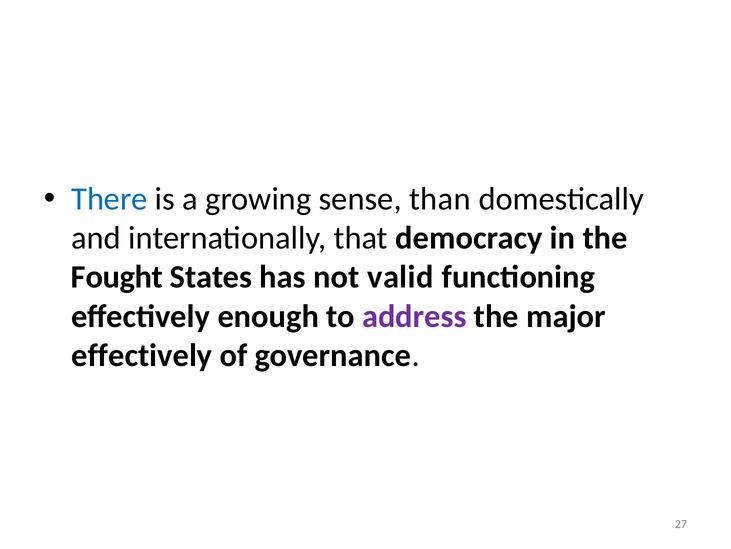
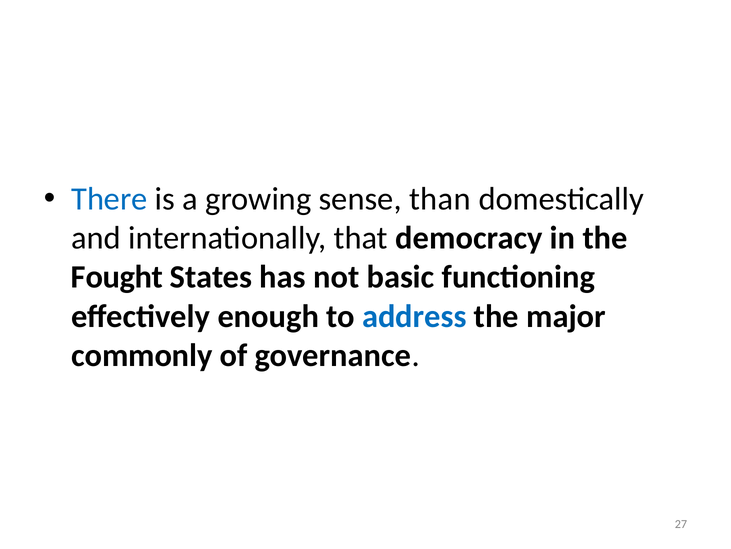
valid: valid -> basic
address colour: purple -> blue
effectively at (142, 355): effectively -> commonly
